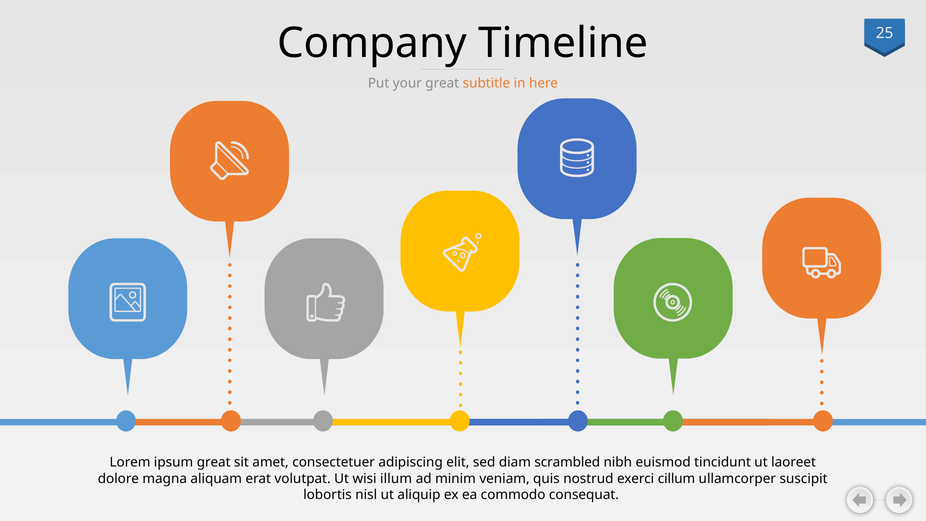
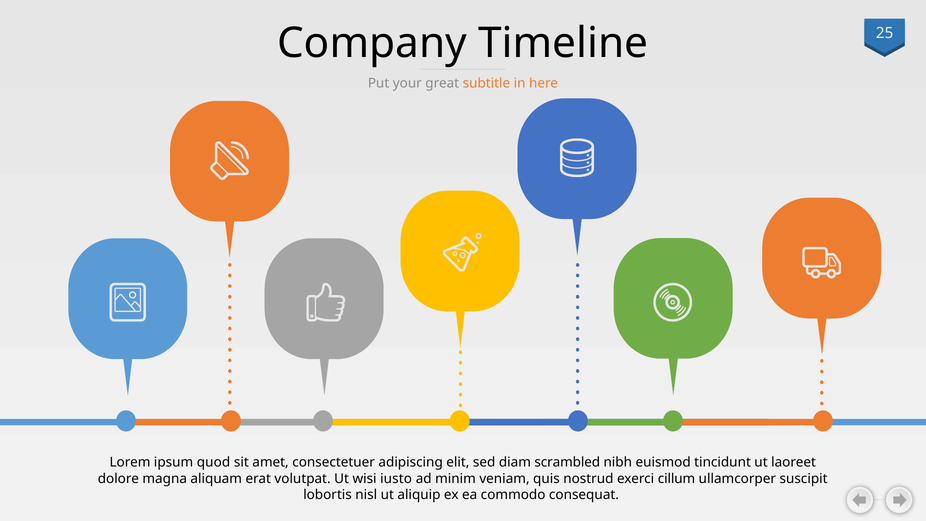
ipsum great: great -> quod
illum: illum -> iusto
